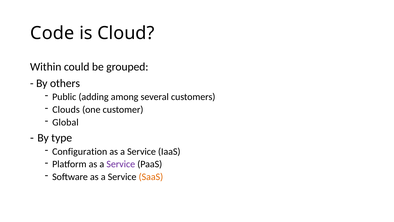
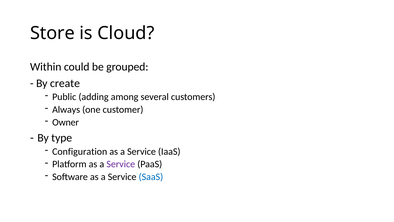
Code: Code -> Store
others: others -> create
Clouds: Clouds -> Always
Global: Global -> Owner
SaaS colour: orange -> blue
